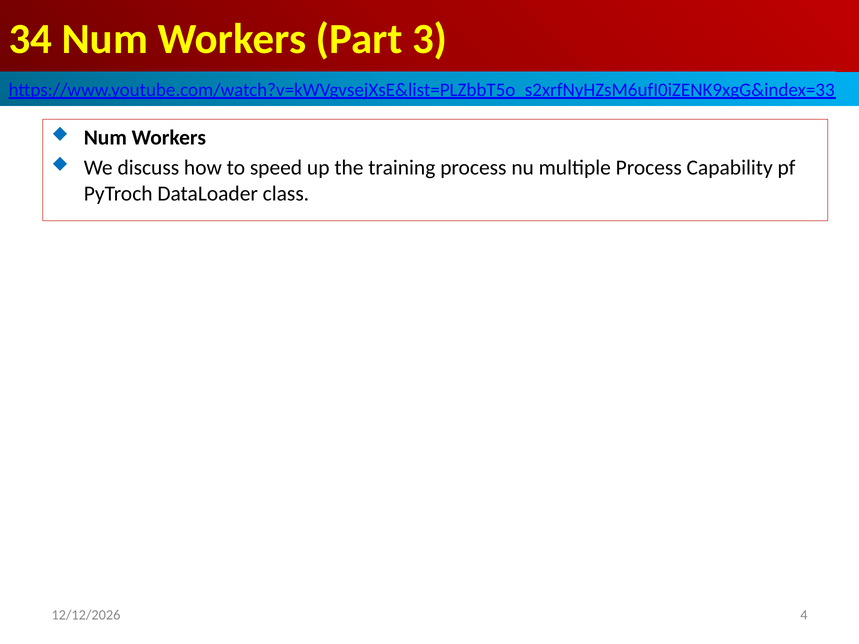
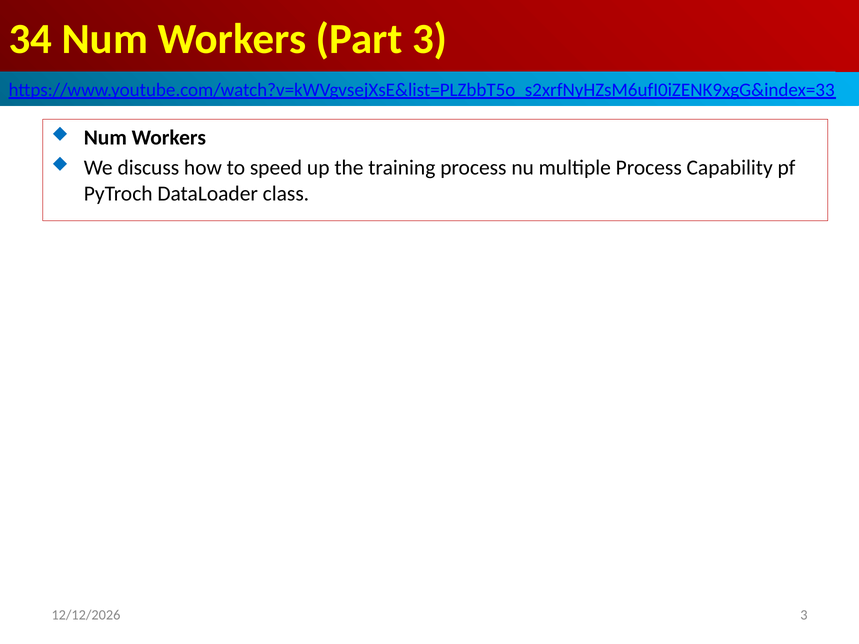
4 at (804, 615): 4 -> 3
